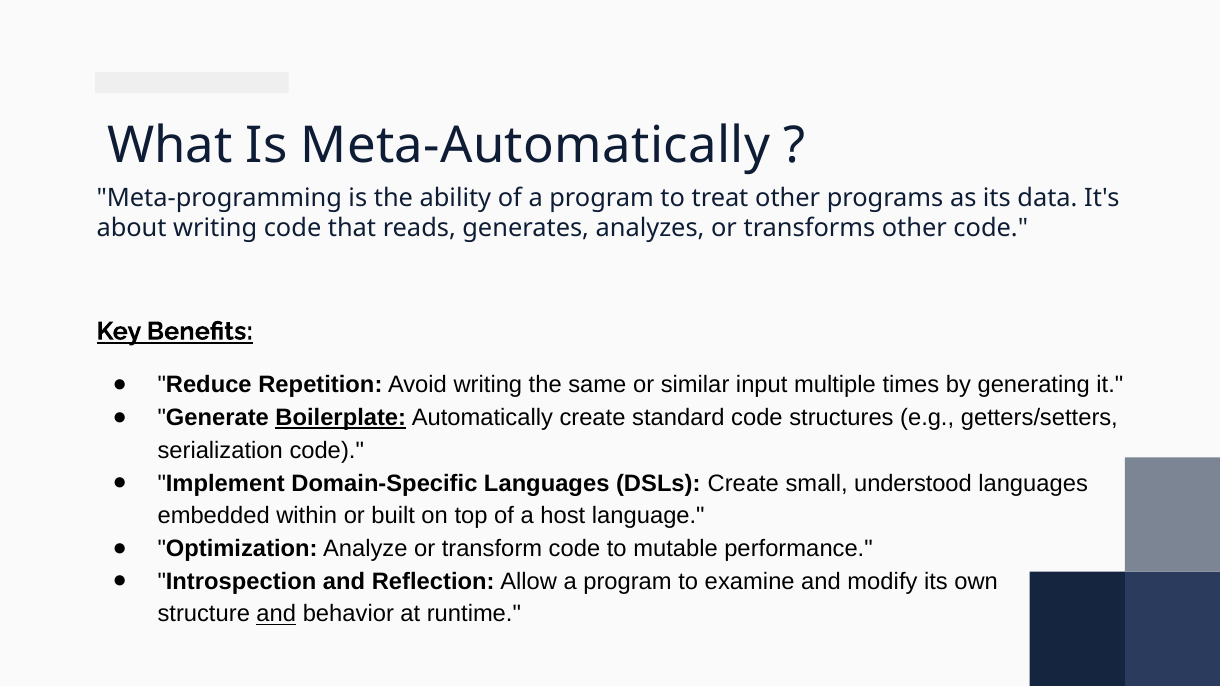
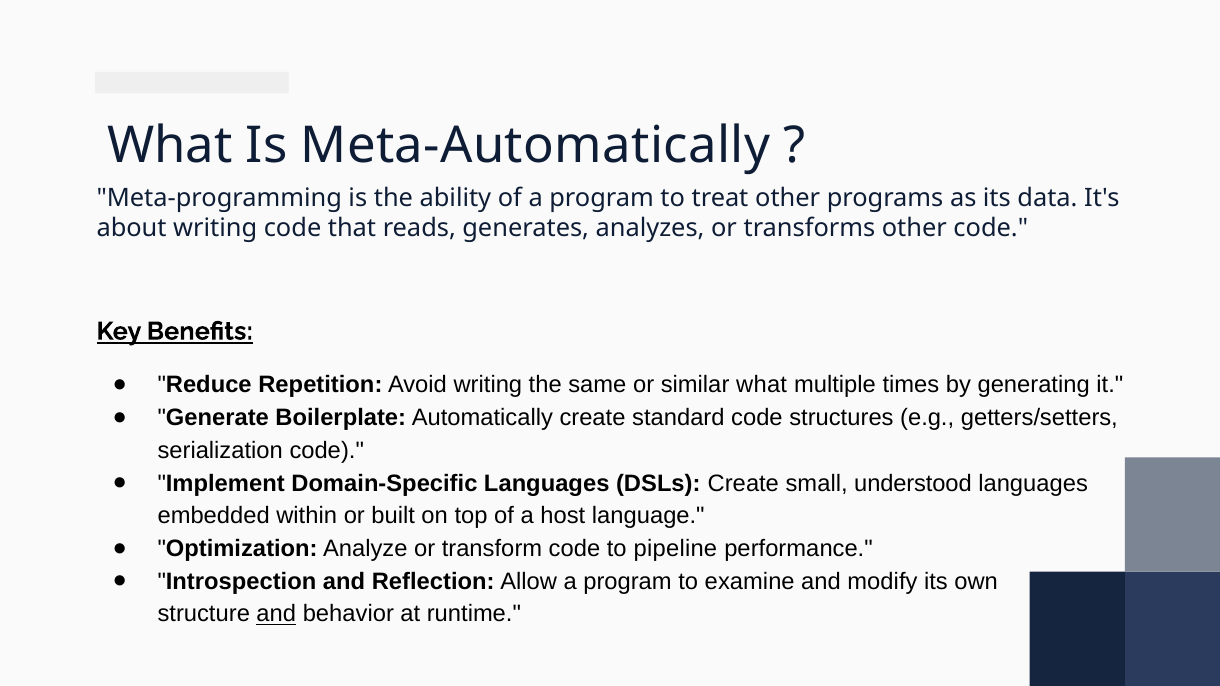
similar input: input -> what
Boilerplate underline: present -> none
mutable: mutable -> pipeline
